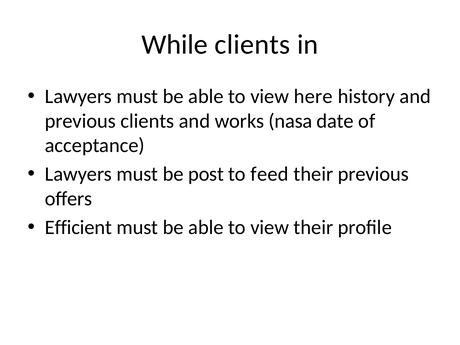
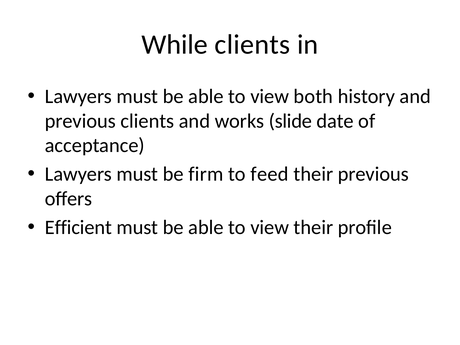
here: here -> both
nasa: nasa -> slide
post: post -> firm
